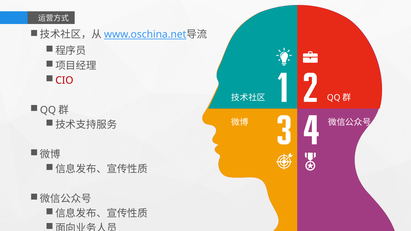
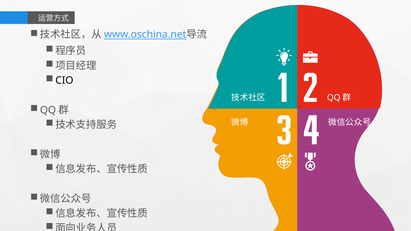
CIO colour: red -> black
